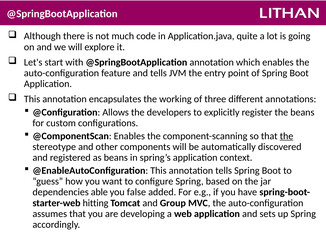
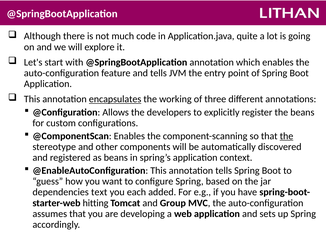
encapsulates underline: none -> present
able: able -> text
false: false -> each
